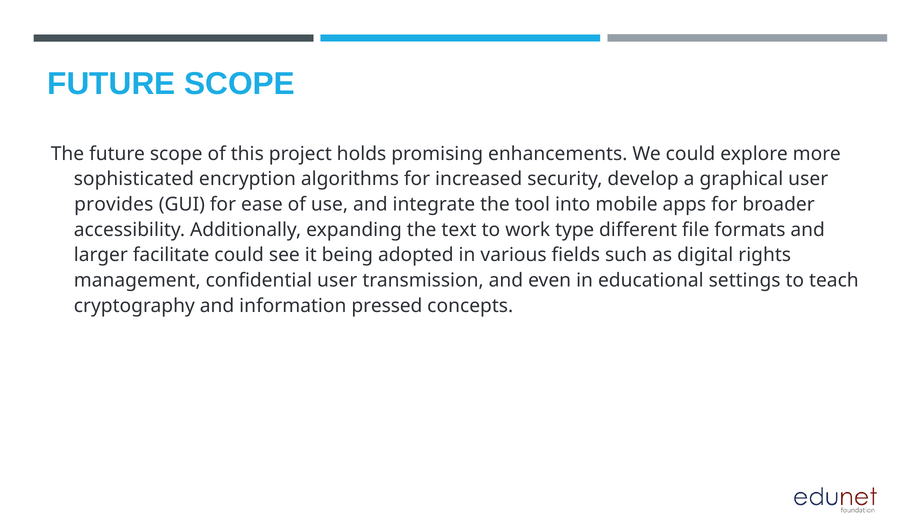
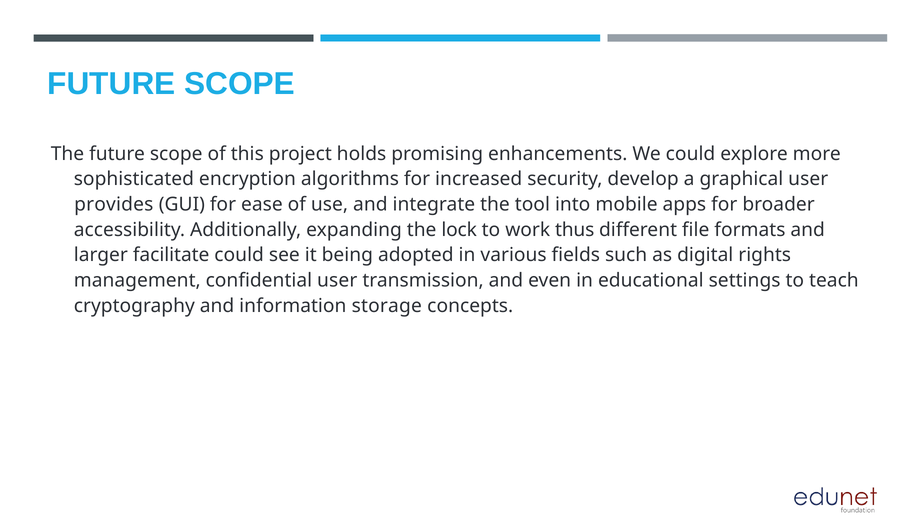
text: text -> lock
type: type -> thus
pressed: pressed -> storage
